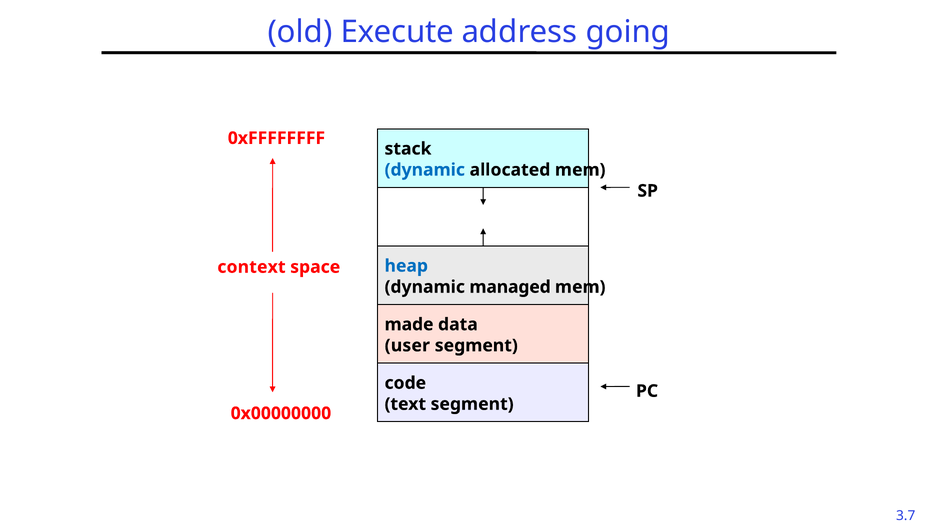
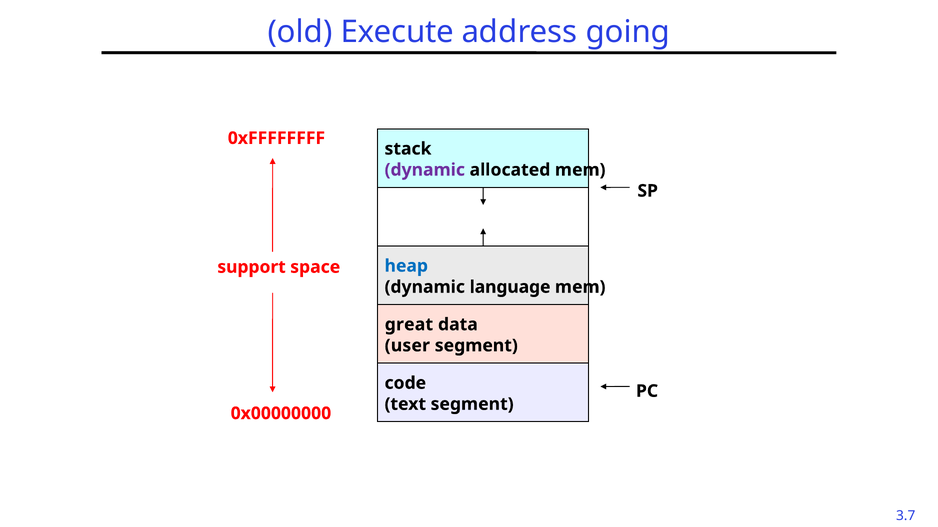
dynamic at (425, 170) colour: blue -> purple
context: context -> support
managed: managed -> language
made: made -> great
